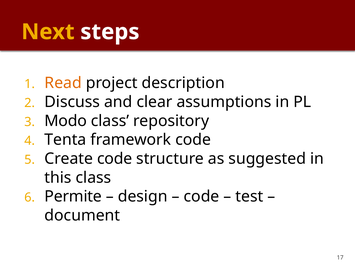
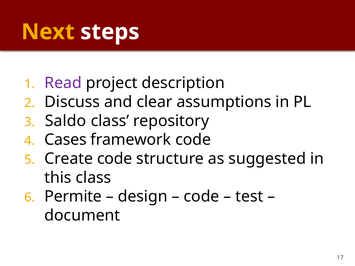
Read colour: orange -> purple
Modo: Modo -> Saldo
Tenta: Tenta -> Cases
